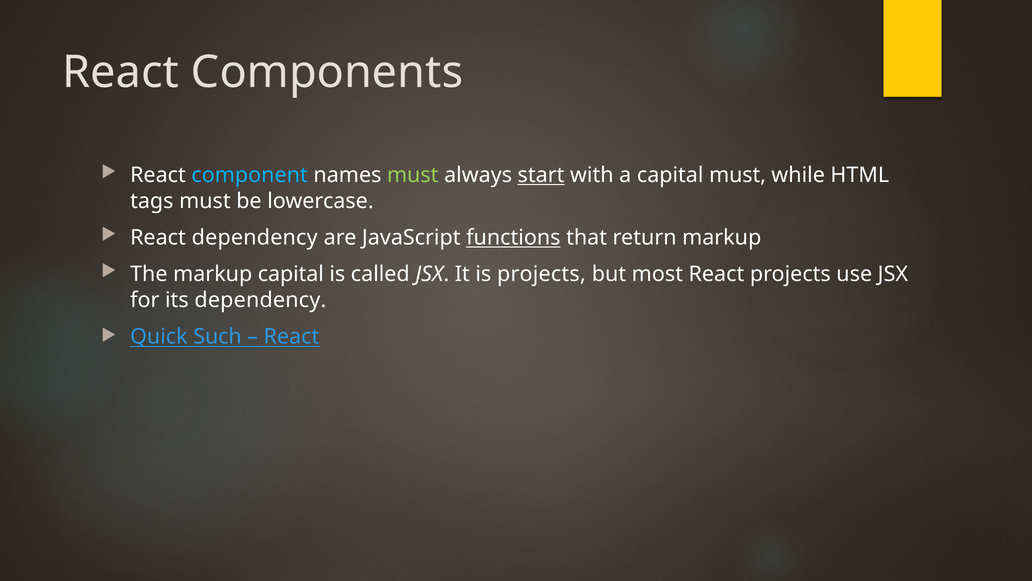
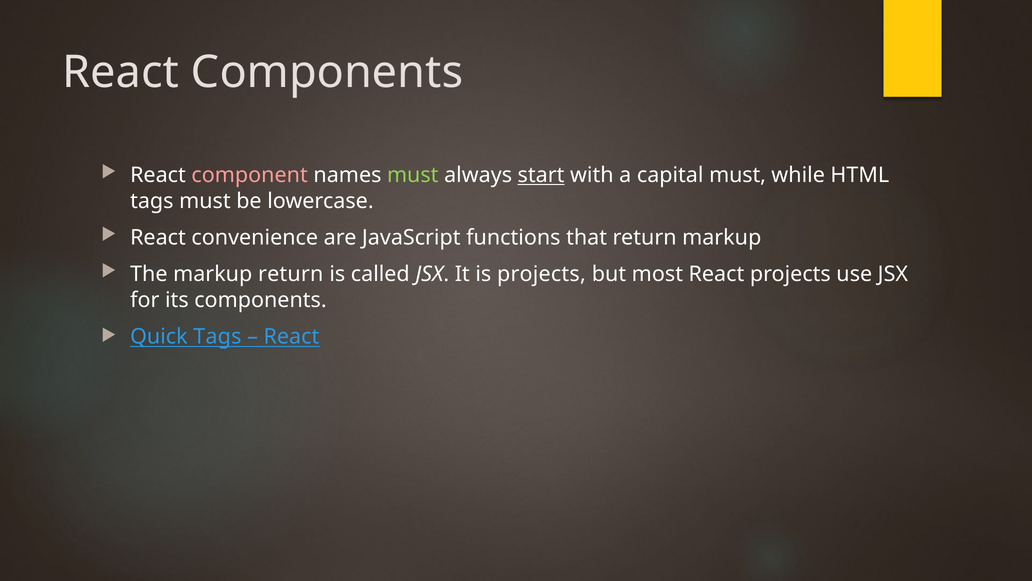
component colour: light blue -> pink
React dependency: dependency -> convenience
functions underline: present -> none
markup capital: capital -> return
its dependency: dependency -> components
Quick Such: Such -> Tags
